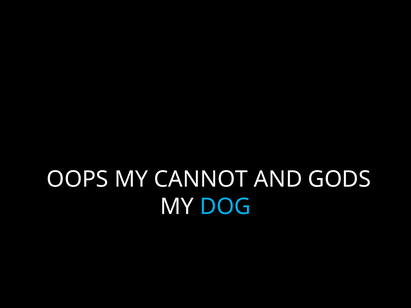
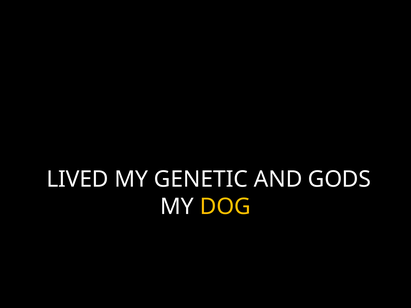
OOPS: OOPS -> LIVED
CANNOT: CANNOT -> GENETIC
DOG colour: light blue -> yellow
